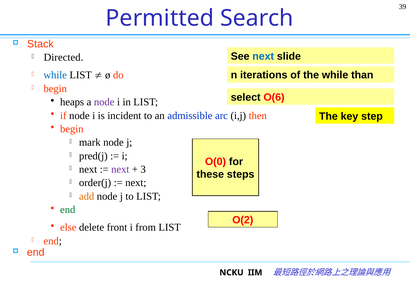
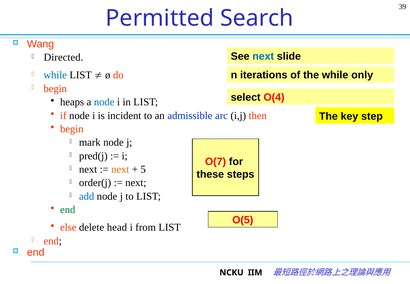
Stack: Stack -> Wang
than: than -> only
O(6: O(6 -> O(4
node at (104, 102) colour: purple -> blue
O(0: O(0 -> O(7
next at (120, 169) colour: purple -> orange
3: 3 -> 5
add colour: orange -> blue
O(2: O(2 -> O(5
front: front -> head
